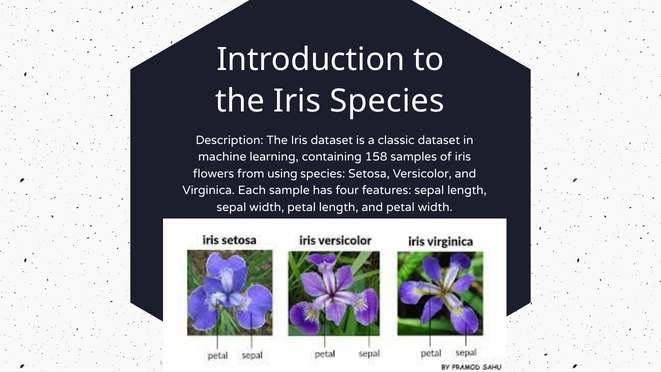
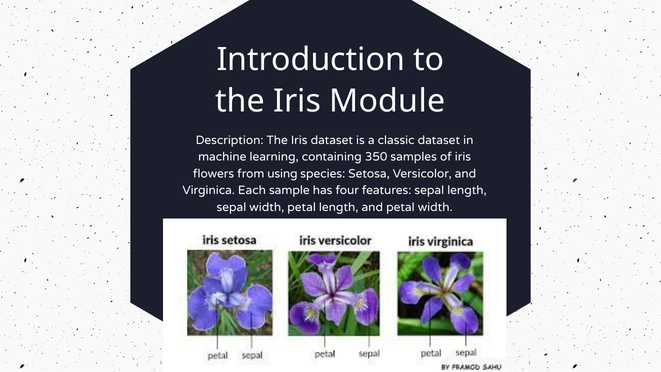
Iris Species: Species -> Module
158: 158 -> 350
